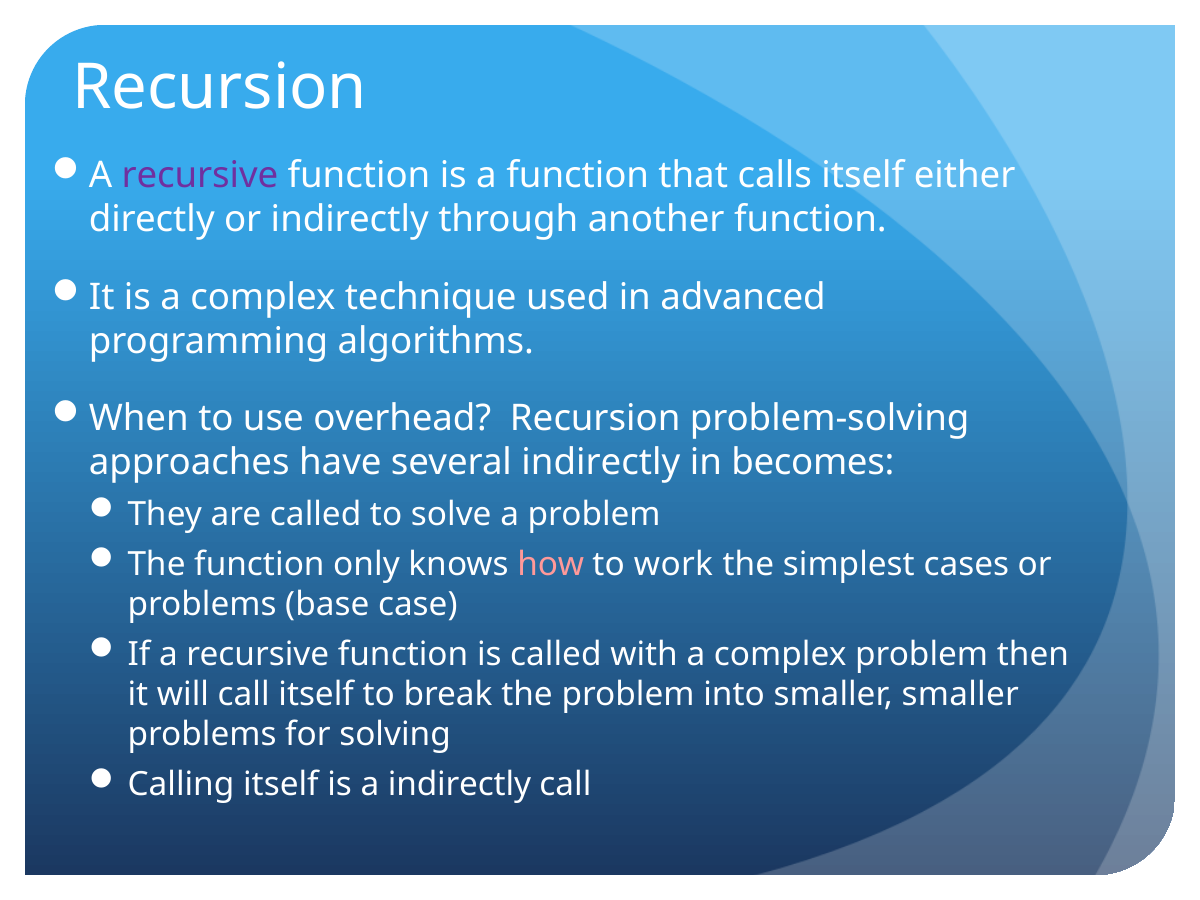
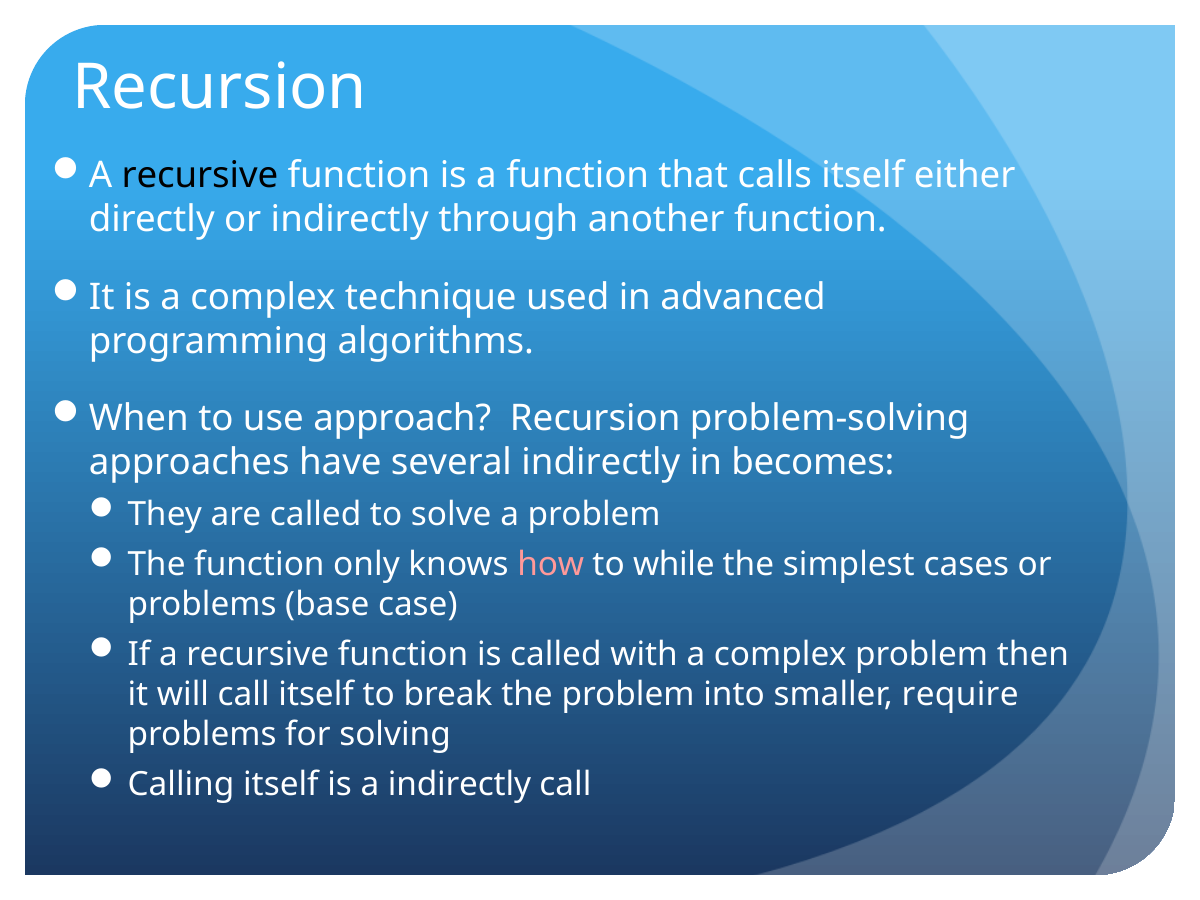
recursive at (200, 176) colour: purple -> black
overhead: overhead -> approach
work: work -> while
smaller smaller: smaller -> require
